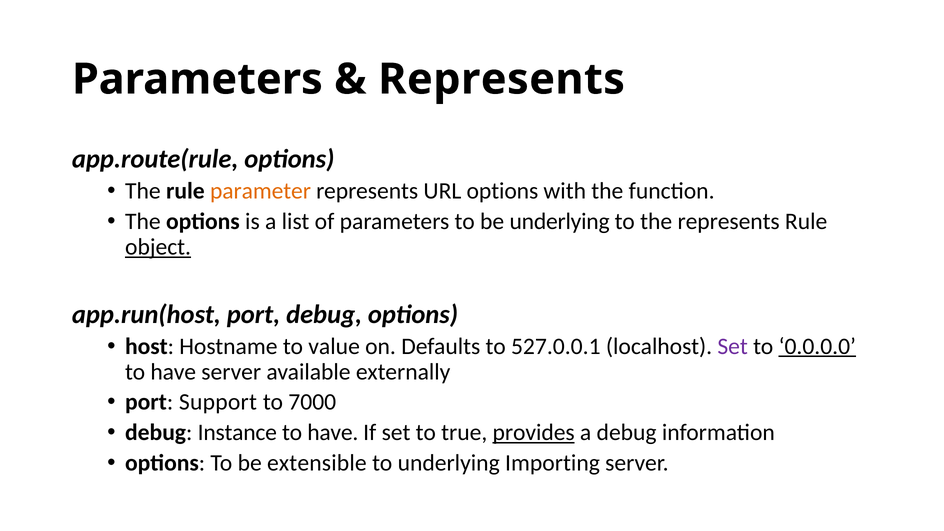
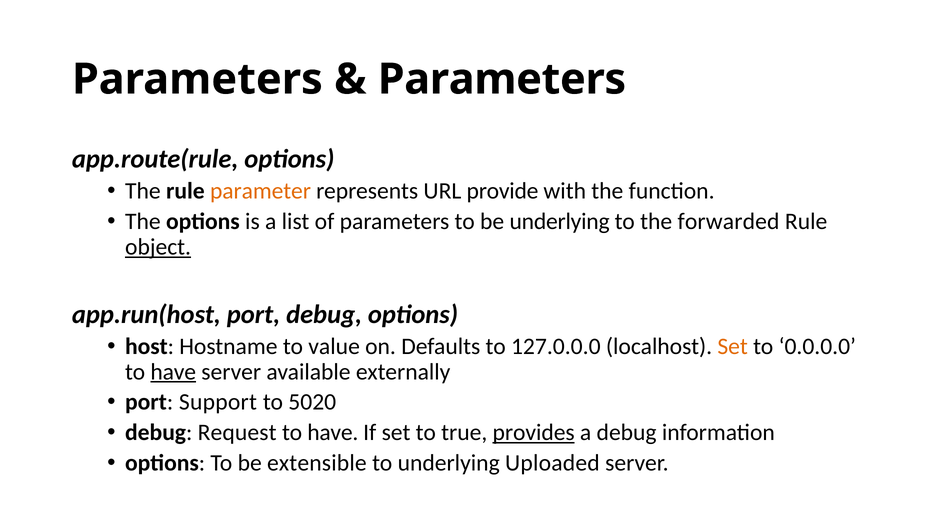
Represents at (502, 79): Represents -> Parameters
URL options: options -> provide
the represents: represents -> forwarded
527.0.0.1: 527.0.0.1 -> 127.0.0.0
Set at (733, 346) colour: purple -> orange
0.0.0.0 underline: present -> none
have at (173, 372) underline: none -> present
7000: 7000 -> 5020
Instance: Instance -> Request
Importing: Importing -> Uploaded
